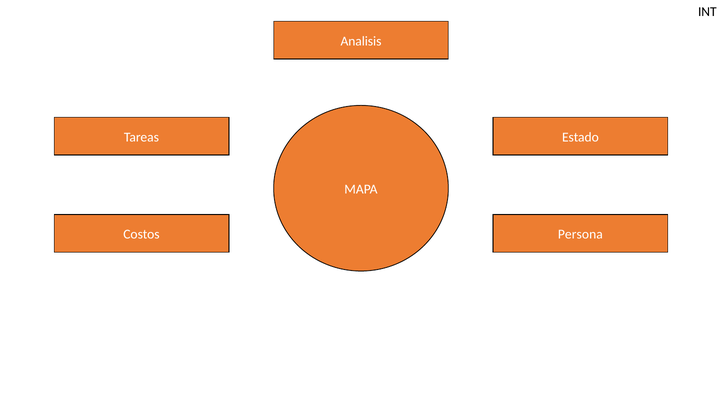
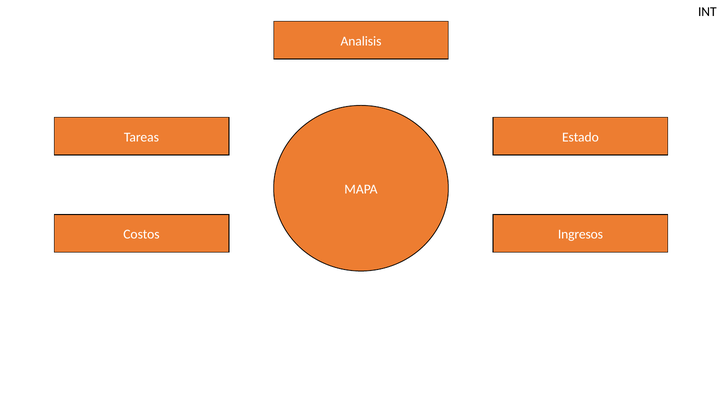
Persona: Persona -> Ingresos
